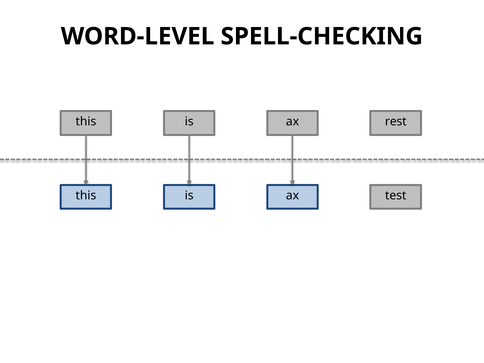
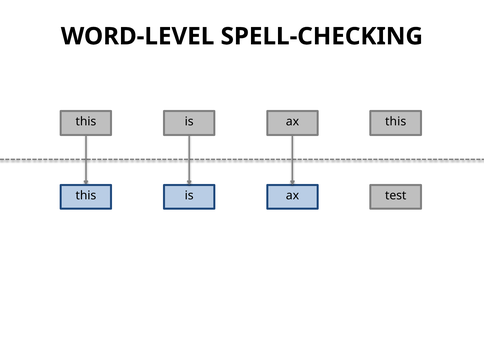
ax rest: rest -> this
